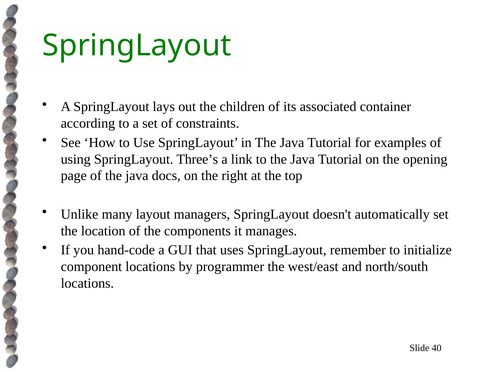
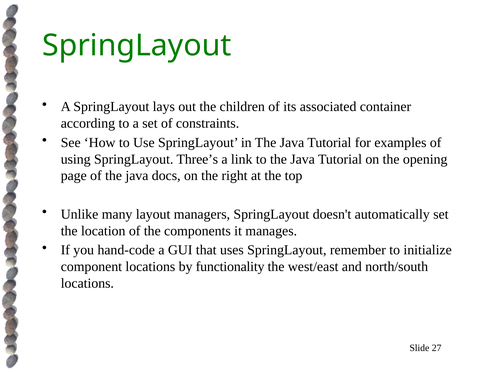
programmer: programmer -> functionality
40: 40 -> 27
